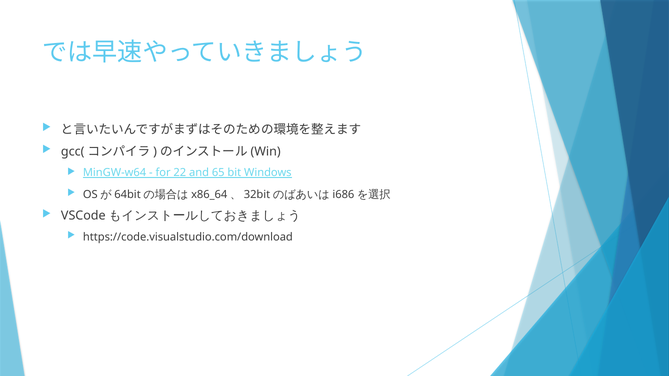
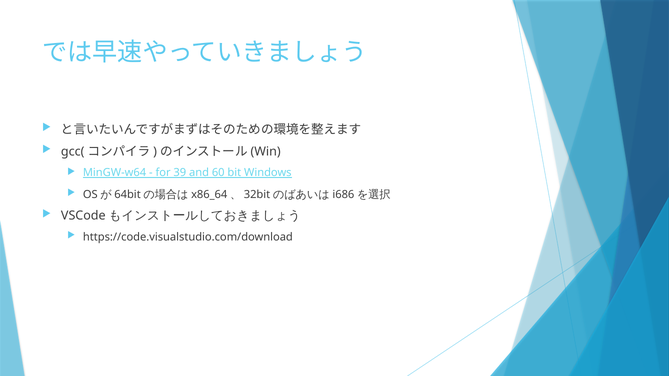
22: 22 -> 39
65: 65 -> 60
